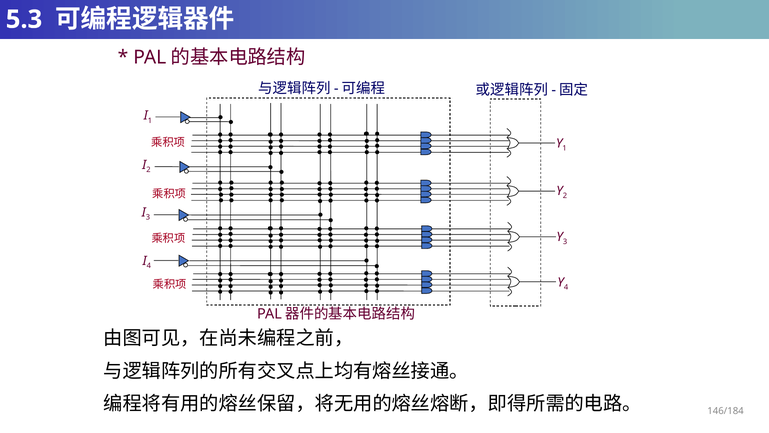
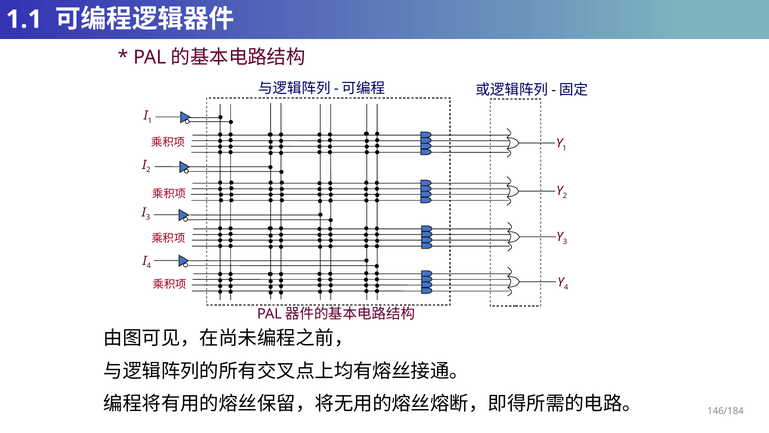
5.3: 5.3 -> 1.1
